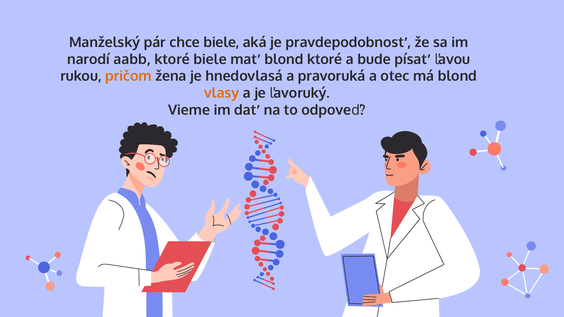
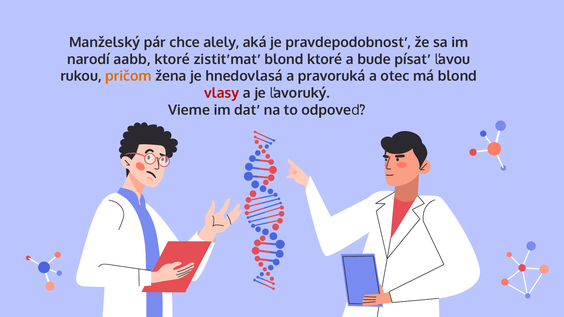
chce biele: biele -> alely
ktoré biele: biele -> zistiť
vlasy colour: orange -> red
